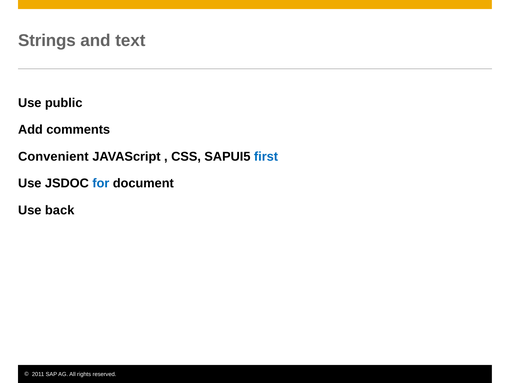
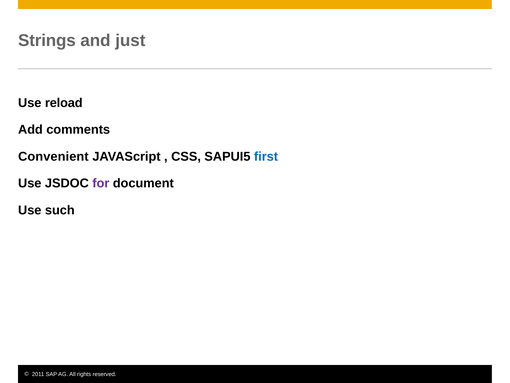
text: text -> just
public: public -> reload
for colour: blue -> purple
back: back -> such
